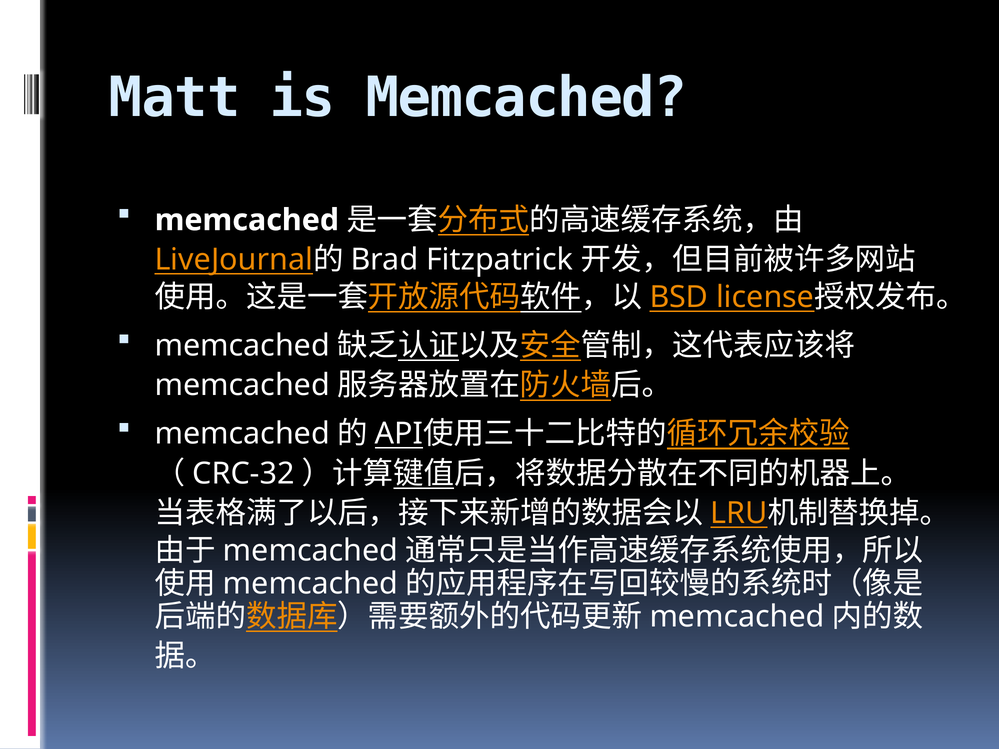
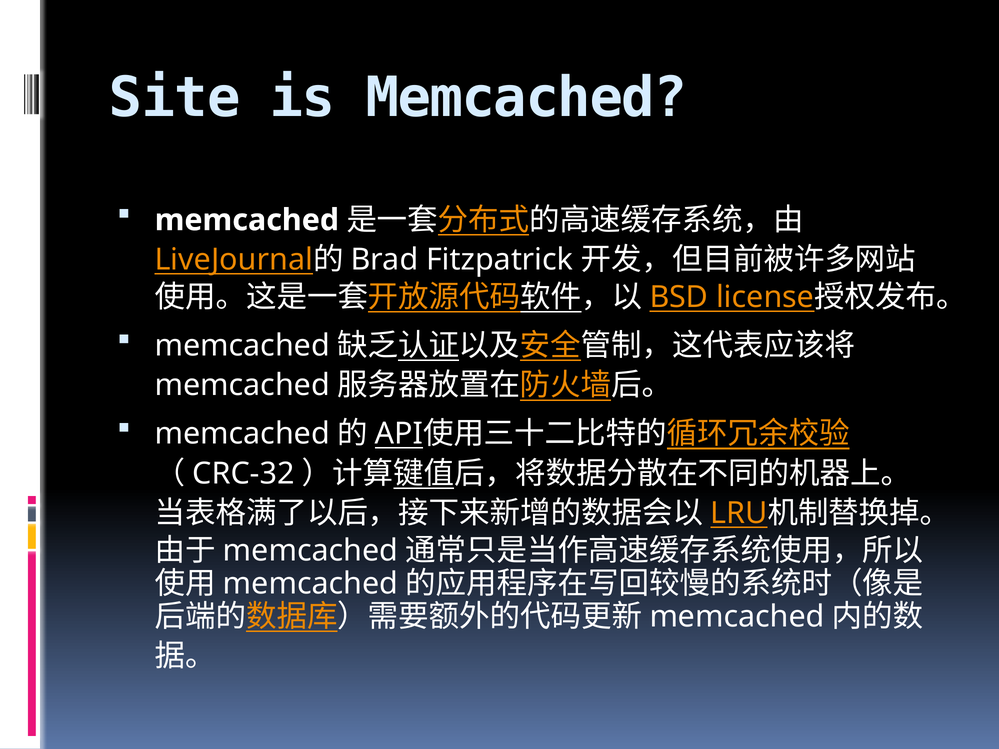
Matt: Matt -> Site
